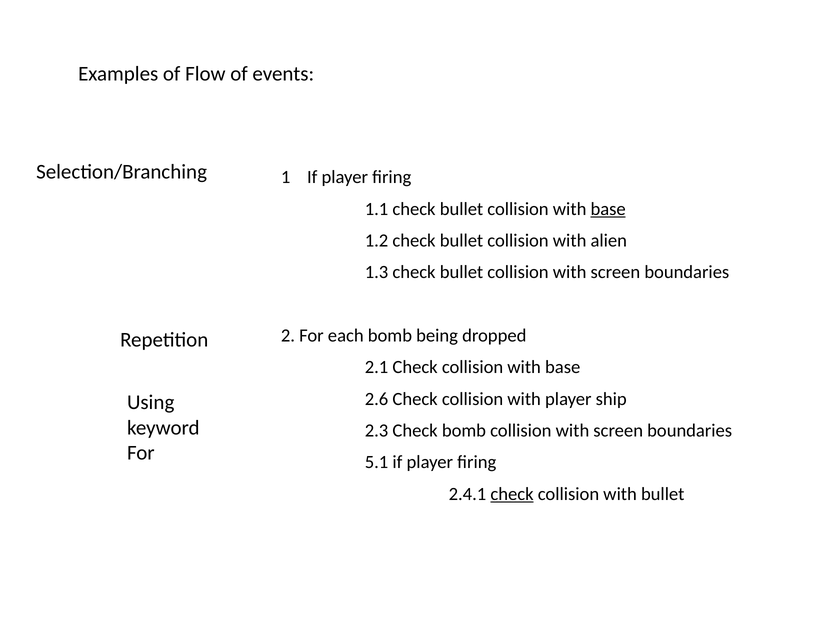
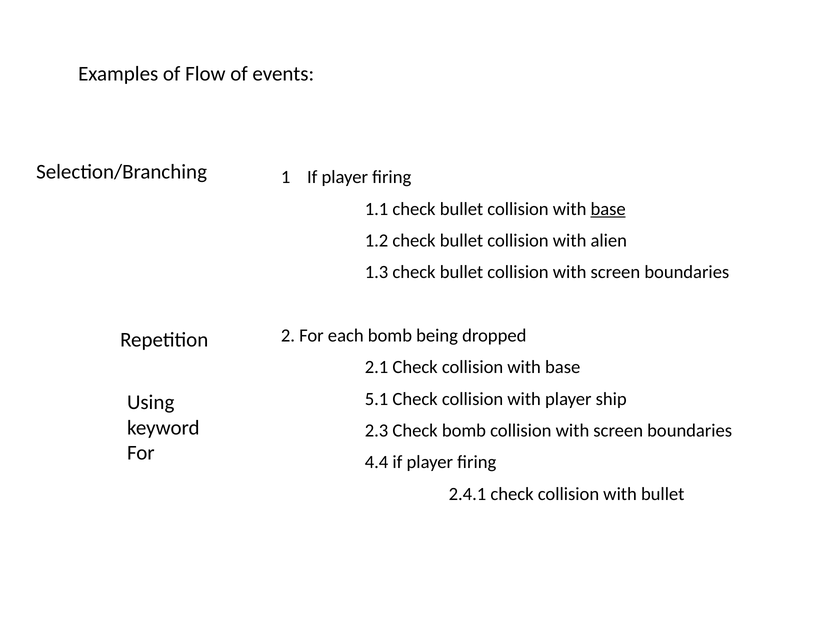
2.6: 2.6 -> 5.1
5.1: 5.1 -> 4.4
check at (512, 494) underline: present -> none
